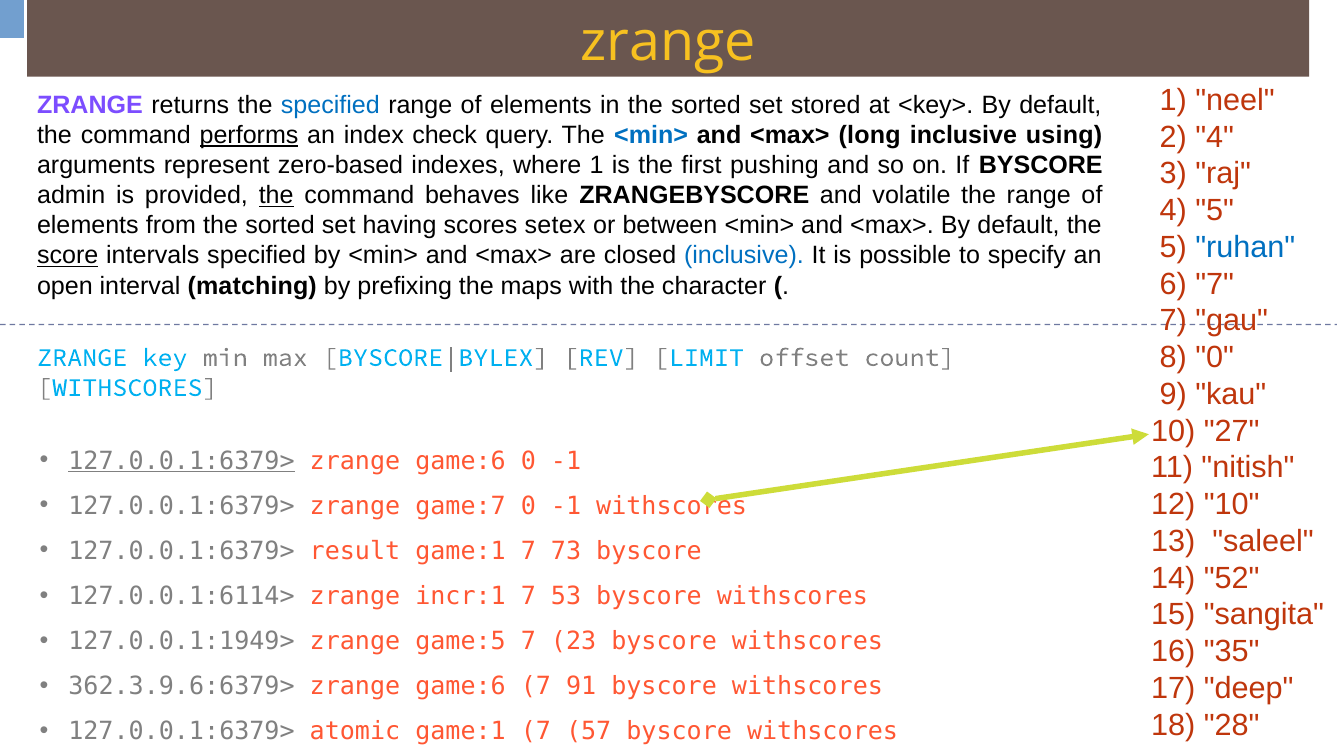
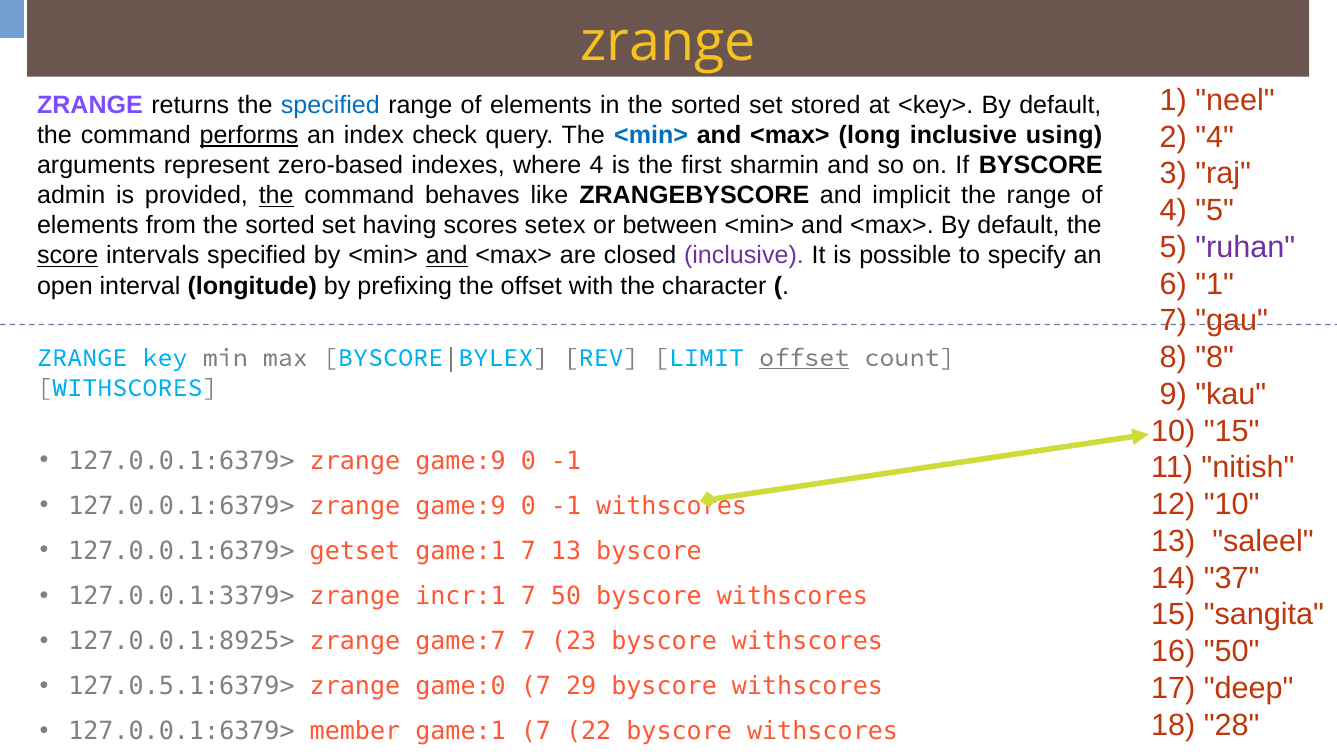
where 1: 1 -> 4
pushing: pushing -> sharmin
volatile: volatile -> implicit
ruhan colour: blue -> purple
and at (447, 256) underline: none -> present
inclusive at (744, 256) colour: blue -> purple
6 7: 7 -> 1
matching: matching -> longitude
the maps: maps -> offset
8 0: 0 -> 8
offset at (804, 358) underline: none -> present
10 27: 27 -> 15
127.0.0.1:6379> at (182, 461) underline: present -> none
game:6 at (461, 461): game:6 -> game:9
game:7 at (461, 506): game:7 -> game:9
result: result -> getset
7 73: 73 -> 13
52: 52 -> 37
127.0.0.1:6114>: 127.0.0.1:6114> -> 127.0.0.1:3379>
7 53: 53 -> 50
127.0.0.1:1949>: 127.0.0.1:1949> -> 127.0.0.1:8925>
game:5: game:5 -> game:7
16 35: 35 -> 50
362.3.9.6:6379>: 362.3.9.6:6379> -> 127.0.5.1:6379>
game:6 at (461, 686): game:6 -> game:0
91: 91 -> 29
atomic: atomic -> member
57: 57 -> 22
